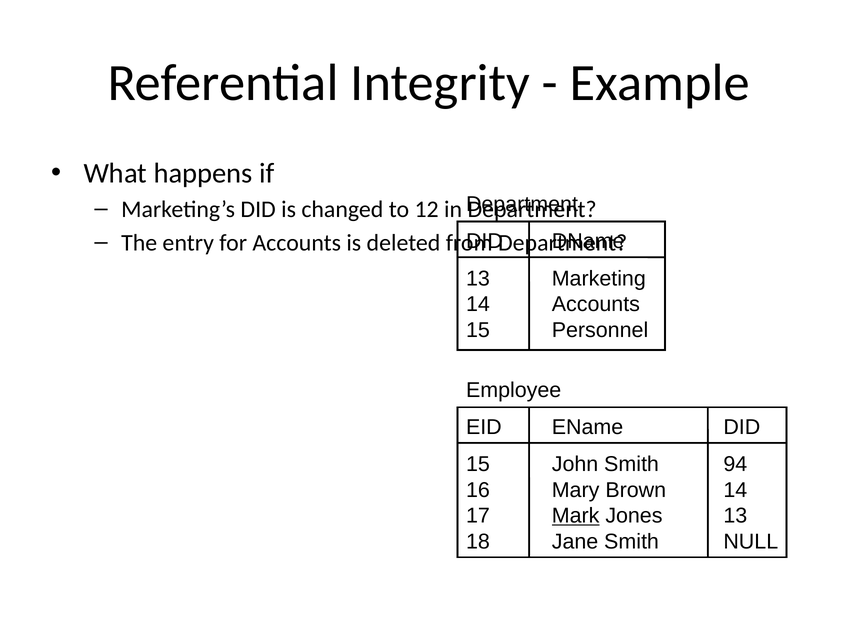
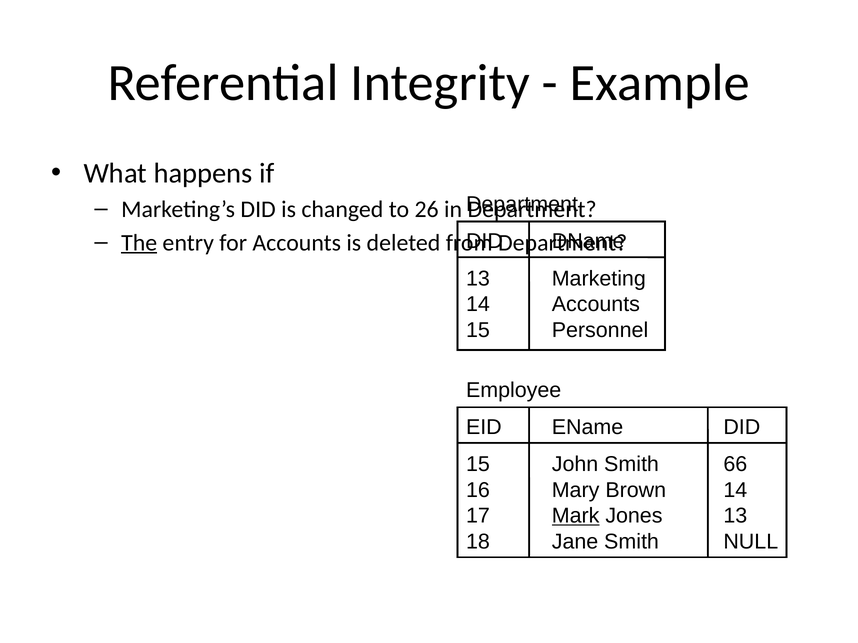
12: 12 -> 26
The underline: none -> present
94: 94 -> 66
